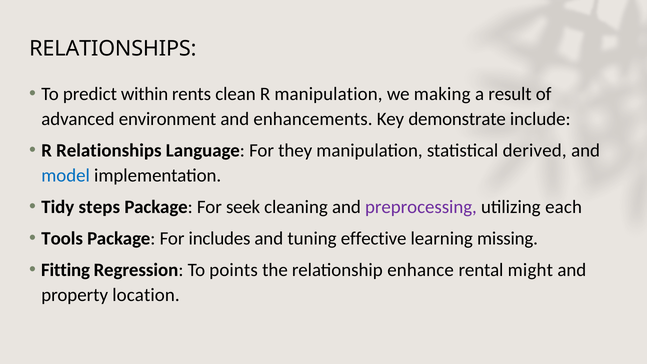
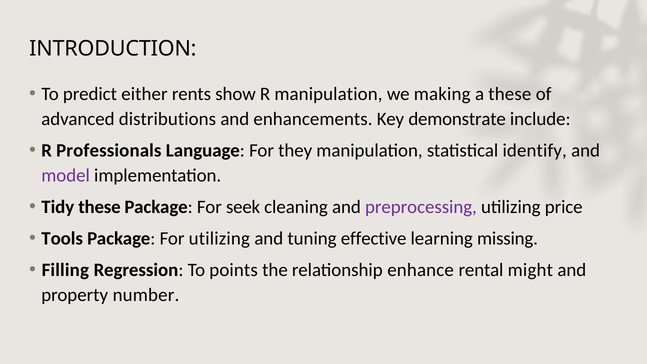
RELATIONSHIPS at (113, 49): RELATIONSHIPS -> INTRODUCTION
within: within -> either
clean: clean -> show
a result: result -> these
environment: environment -> distributions
R Relationships: Relationships -> Professionals
derived: derived -> identify
model colour: blue -> purple
Tidy steps: steps -> these
each: each -> price
For includes: includes -> utilizing
Fitting: Fitting -> Filling
location: location -> number
